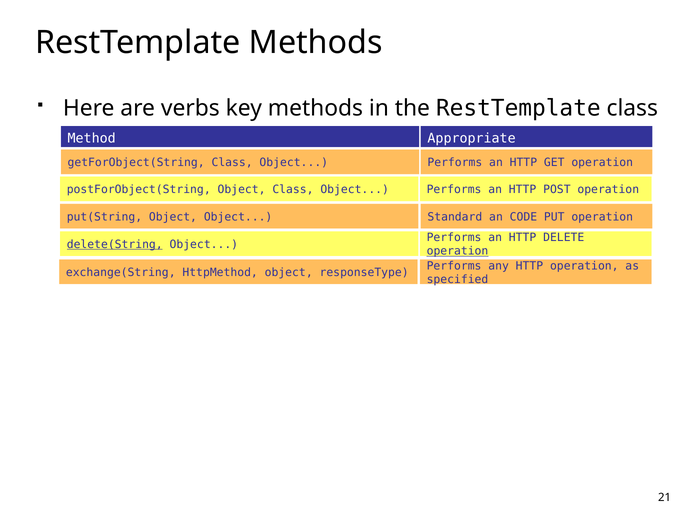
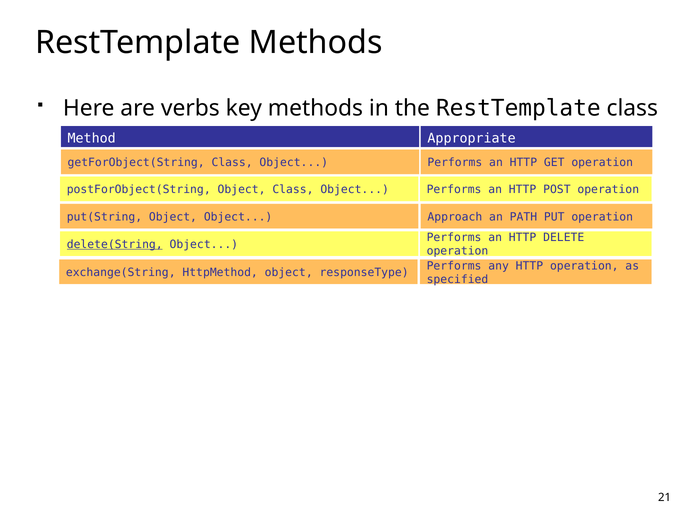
Standard: Standard -> Approach
CODE: CODE -> PATH
operation at (457, 251) underline: present -> none
